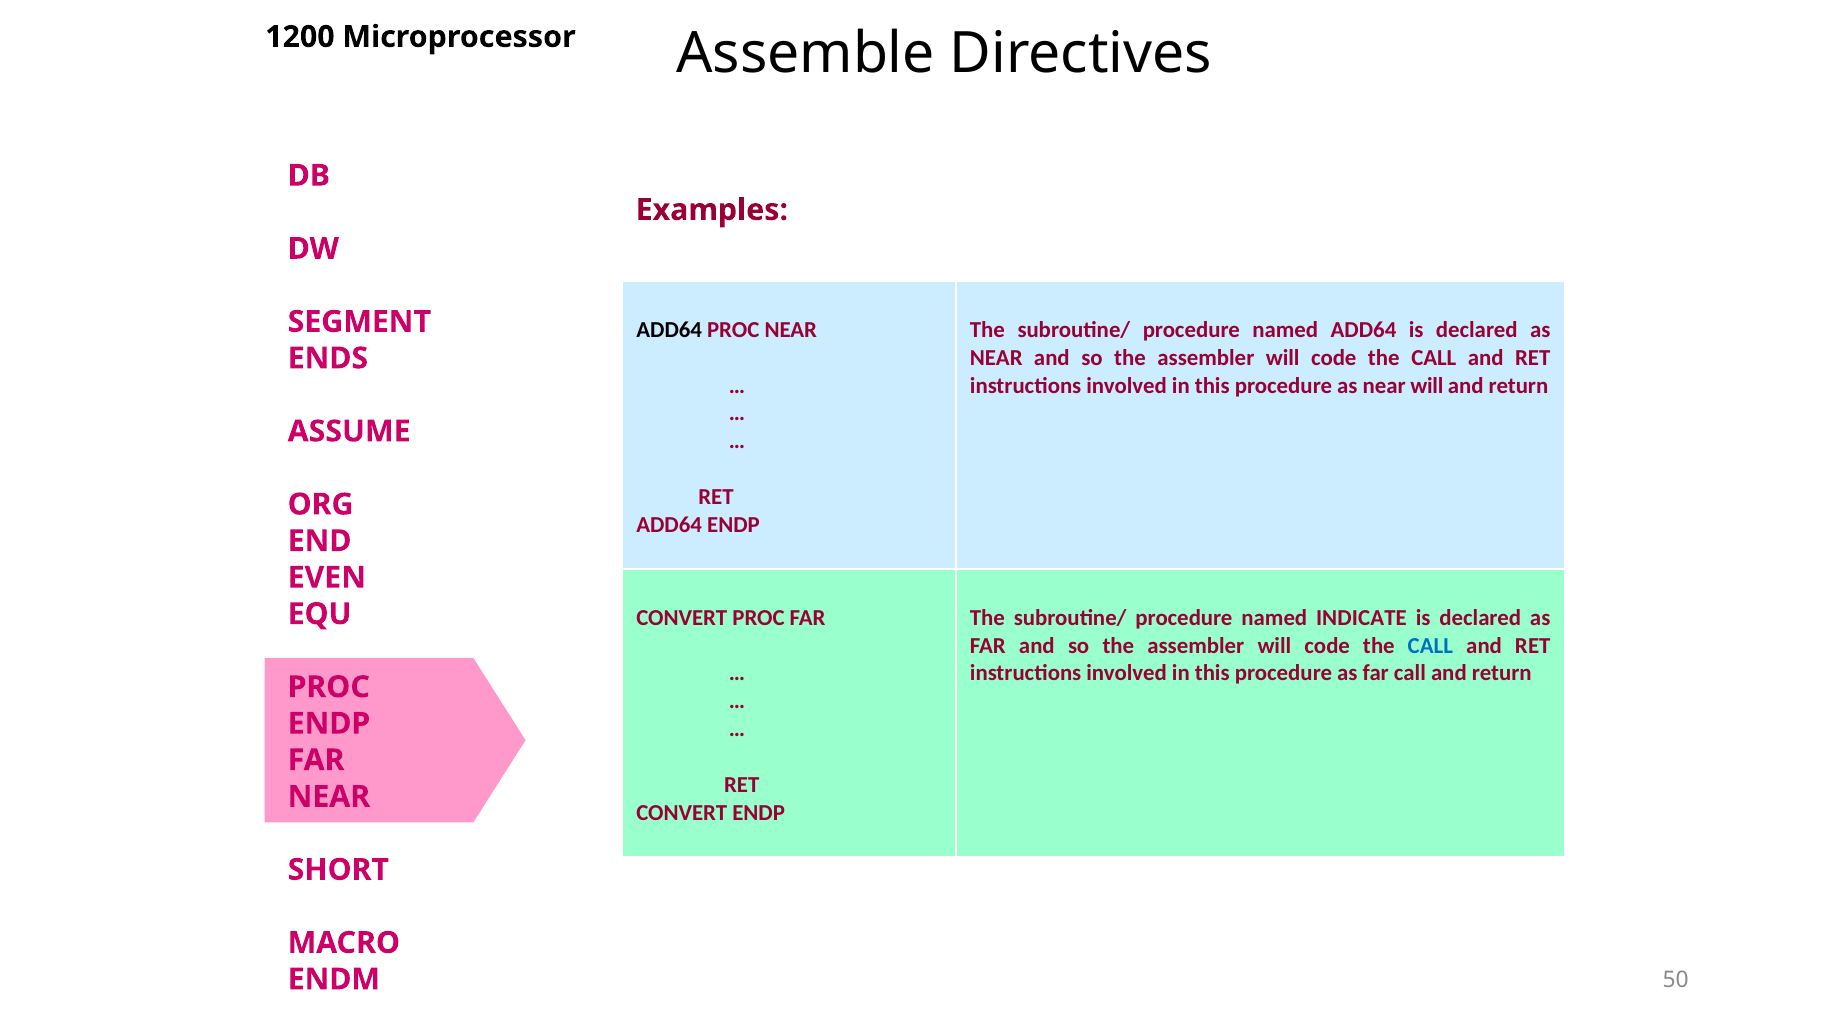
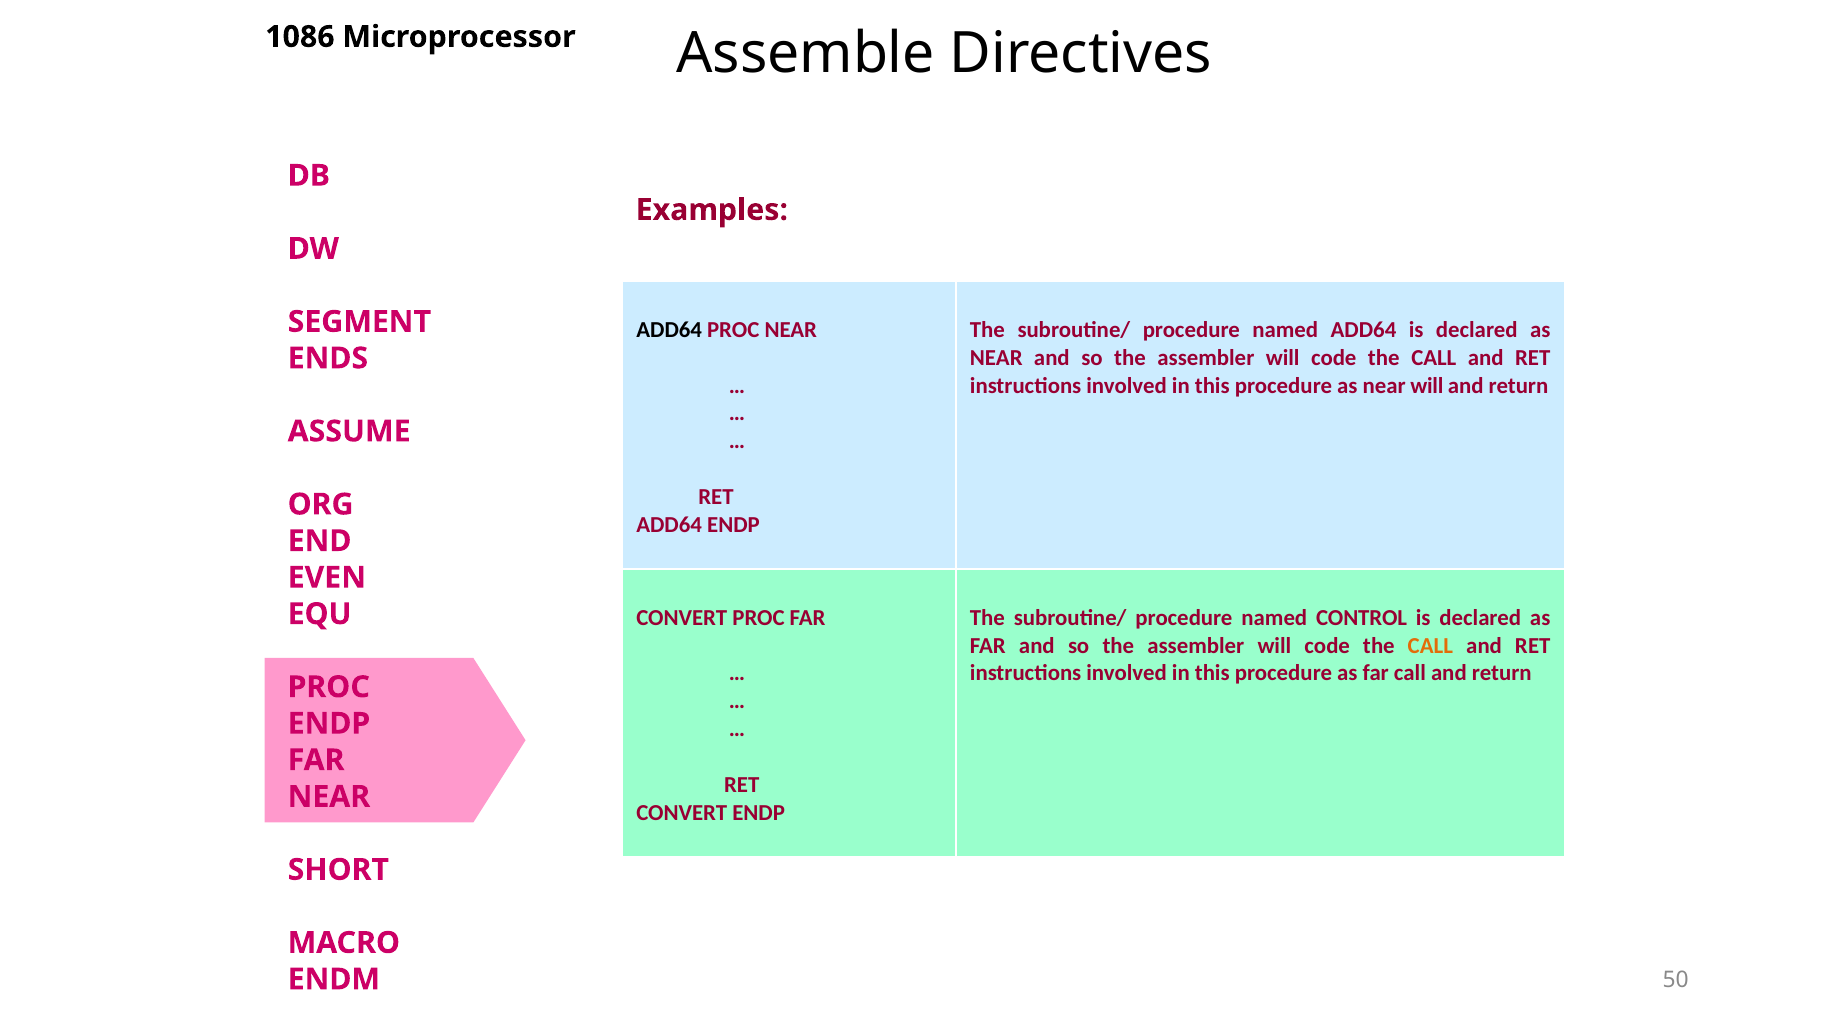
1200: 1200 -> 1086
INDICATE: INDICATE -> CONTROL
CALL at (1430, 646) colour: blue -> orange
